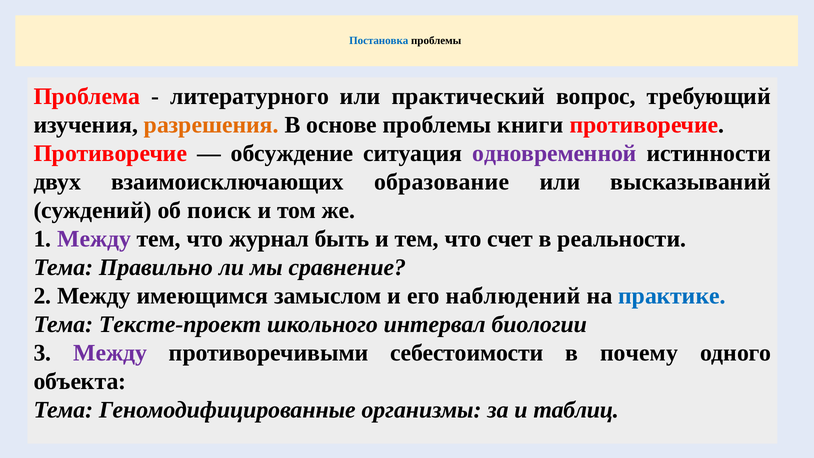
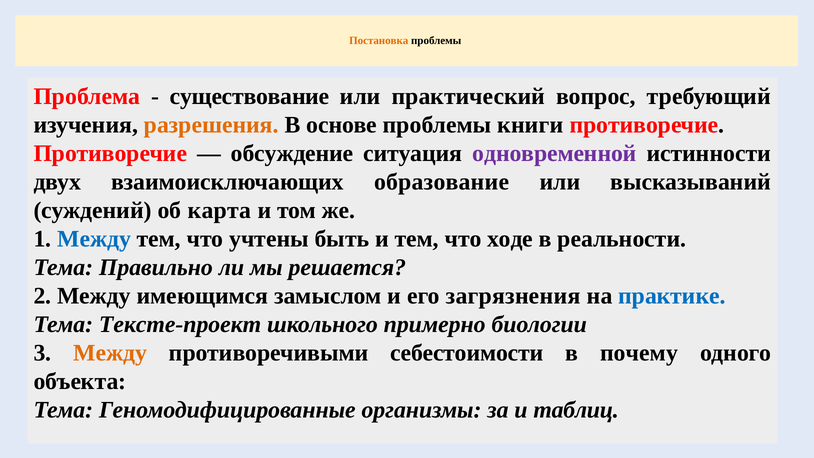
Постановка colour: blue -> orange
литературного: литературного -> существование
поиск: поиск -> карта
Между at (94, 239) colour: purple -> blue
журнал: журнал -> учтены
счет: счет -> ходе
сравнение: сравнение -> решается
наблюдений: наблюдений -> загрязнения
интервал: интервал -> примерно
Между at (110, 353) colour: purple -> orange
